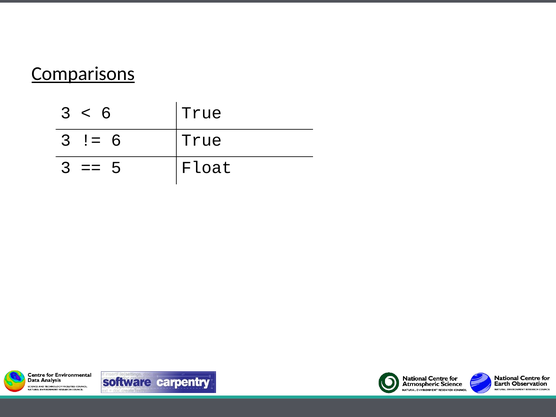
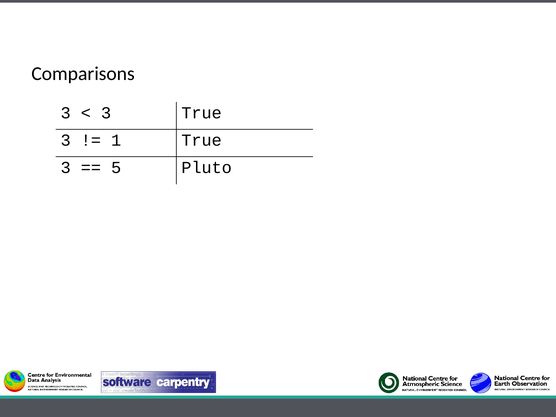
Comparisons underline: present -> none
6 at (106, 113): 6 -> 3
6 at (116, 140): 6 -> 1
Float: Float -> Pluto
